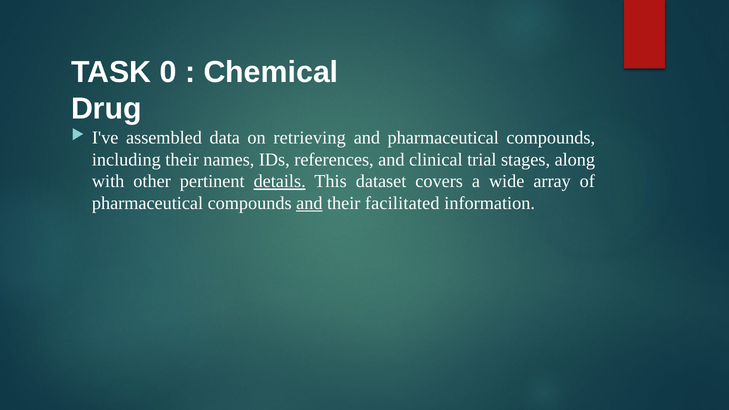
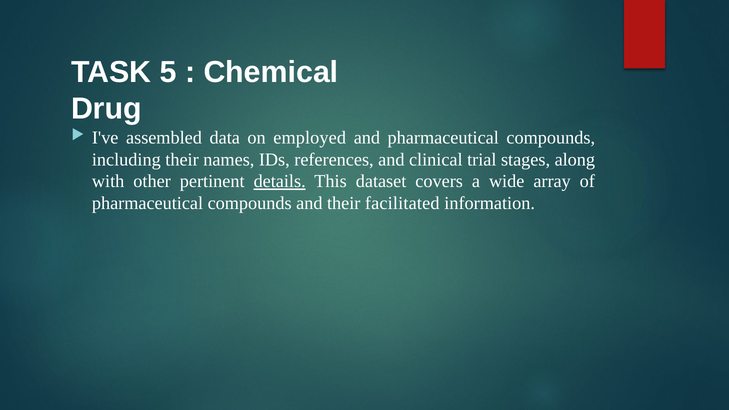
0: 0 -> 5
retrieving: retrieving -> employed
and at (309, 203) underline: present -> none
